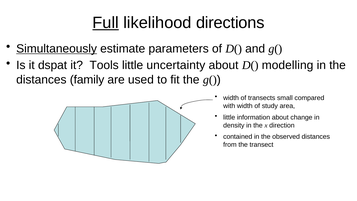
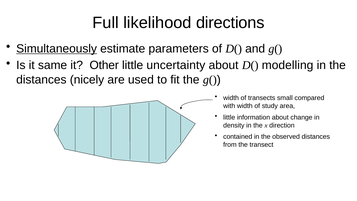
Full underline: present -> none
dspat: dspat -> same
Tools: Tools -> Other
family: family -> nicely
